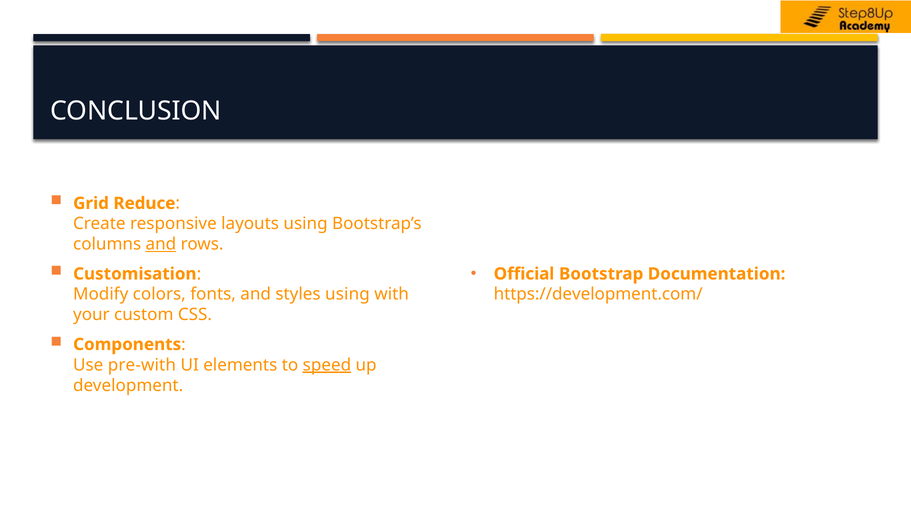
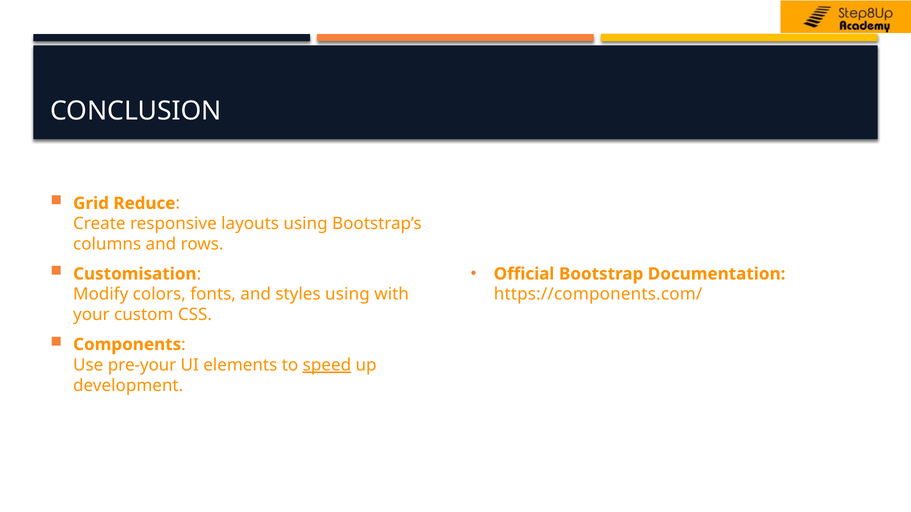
and at (161, 245) underline: present -> none
https://development.com/: https://development.com/ -> https://components.com/
pre-with: pre-with -> pre-your
